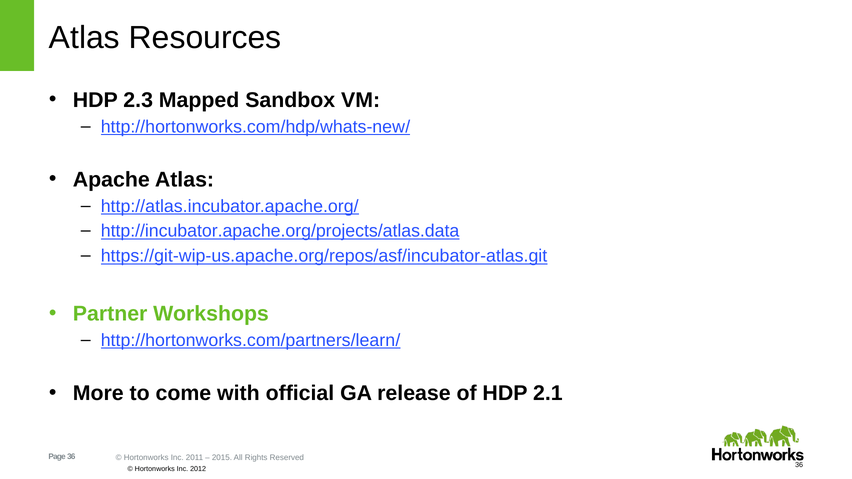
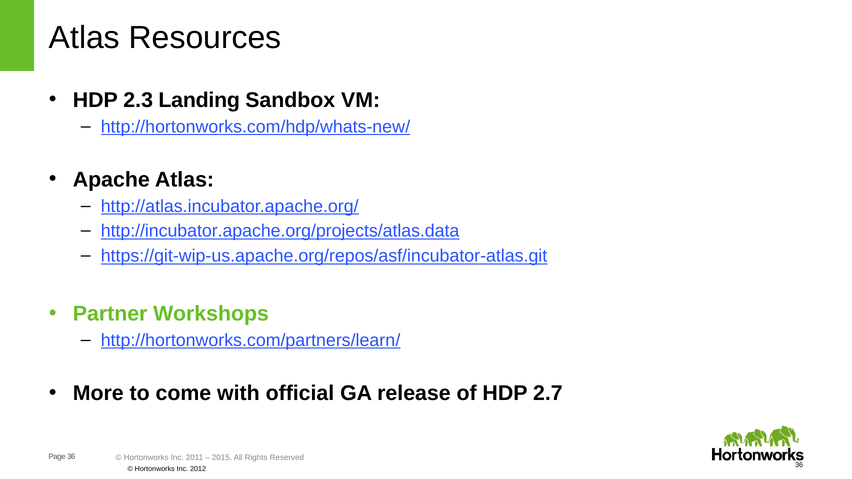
Mapped: Mapped -> Landing
2.1: 2.1 -> 2.7
